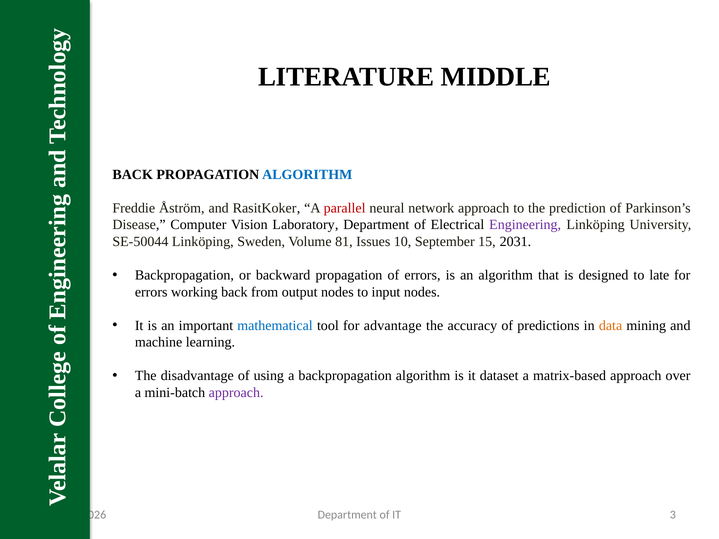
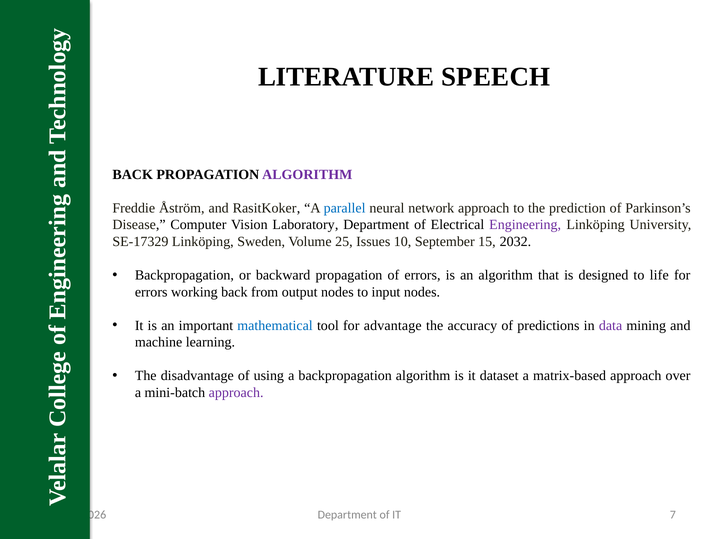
MIDDLE: MIDDLE -> SPEECH
ALGORITHM at (307, 175) colour: blue -> purple
parallel colour: red -> blue
SE-50044: SE-50044 -> SE-17329
81: 81 -> 25
2031: 2031 -> 2032
late: late -> life
data colour: orange -> purple
3: 3 -> 7
